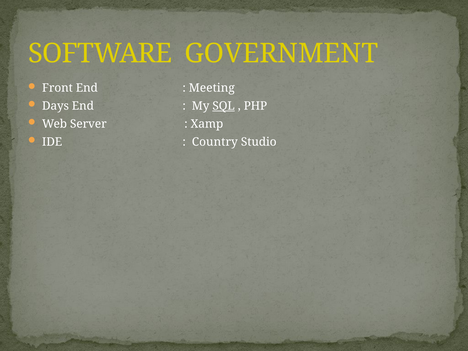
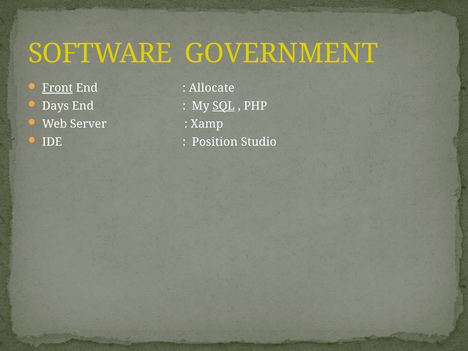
Front underline: none -> present
Meeting: Meeting -> Allocate
Country: Country -> Position
